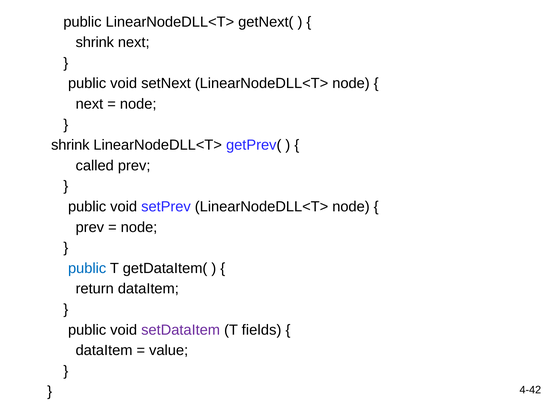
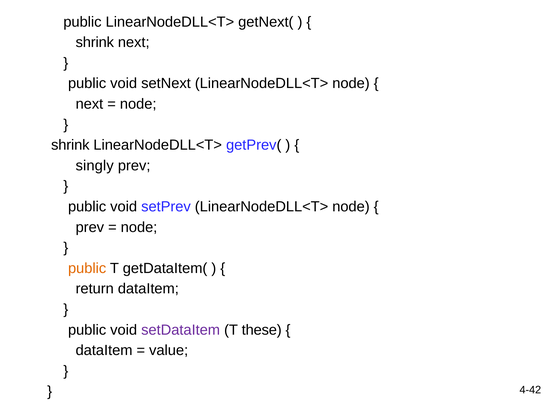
called: called -> singly
public at (87, 268) colour: blue -> orange
fields: fields -> these
